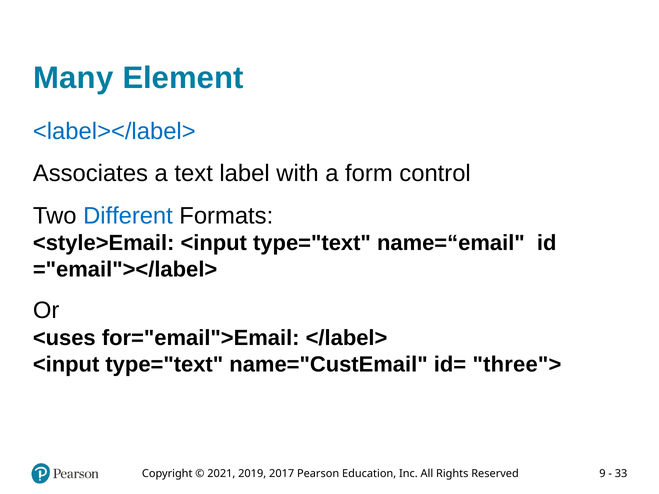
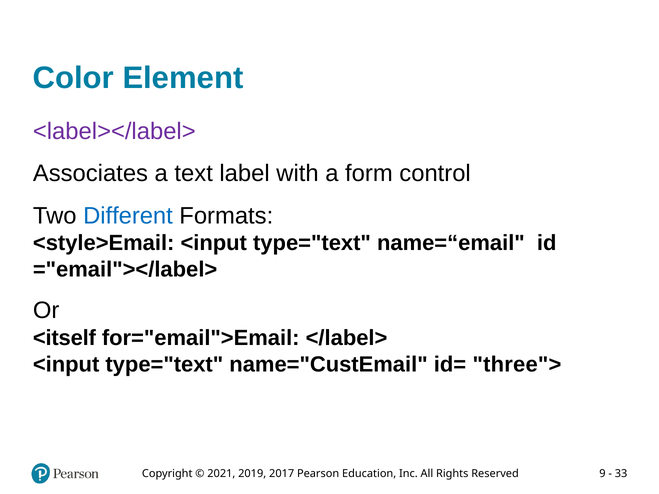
Many: Many -> Color
<label></label> colour: blue -> purple
<uses: <uses -> <itself
